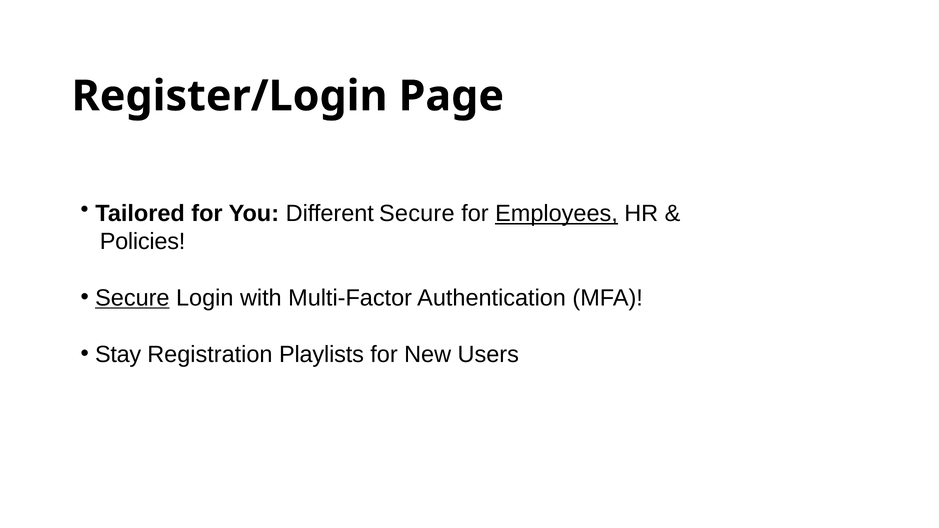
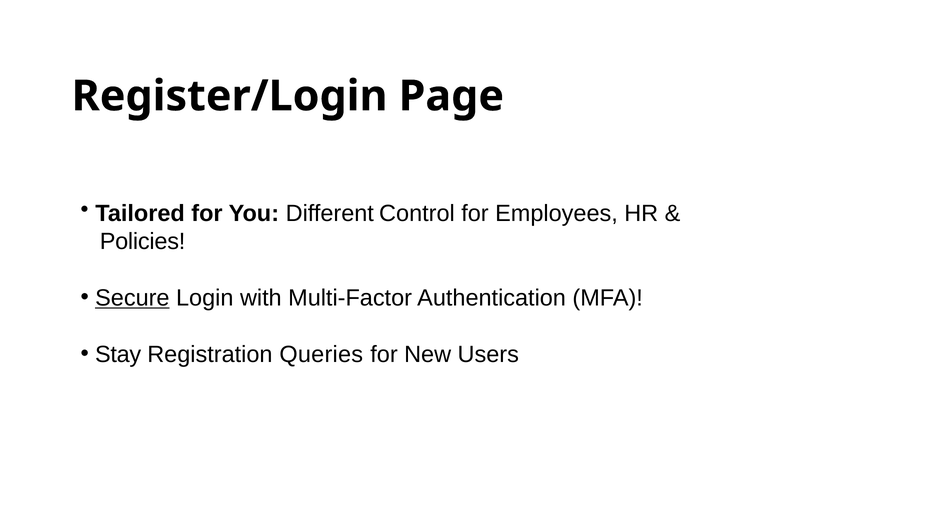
Different Secure: Secure -> Control
Employees underline: present -> none
Playlists: Playlists -> Queries
